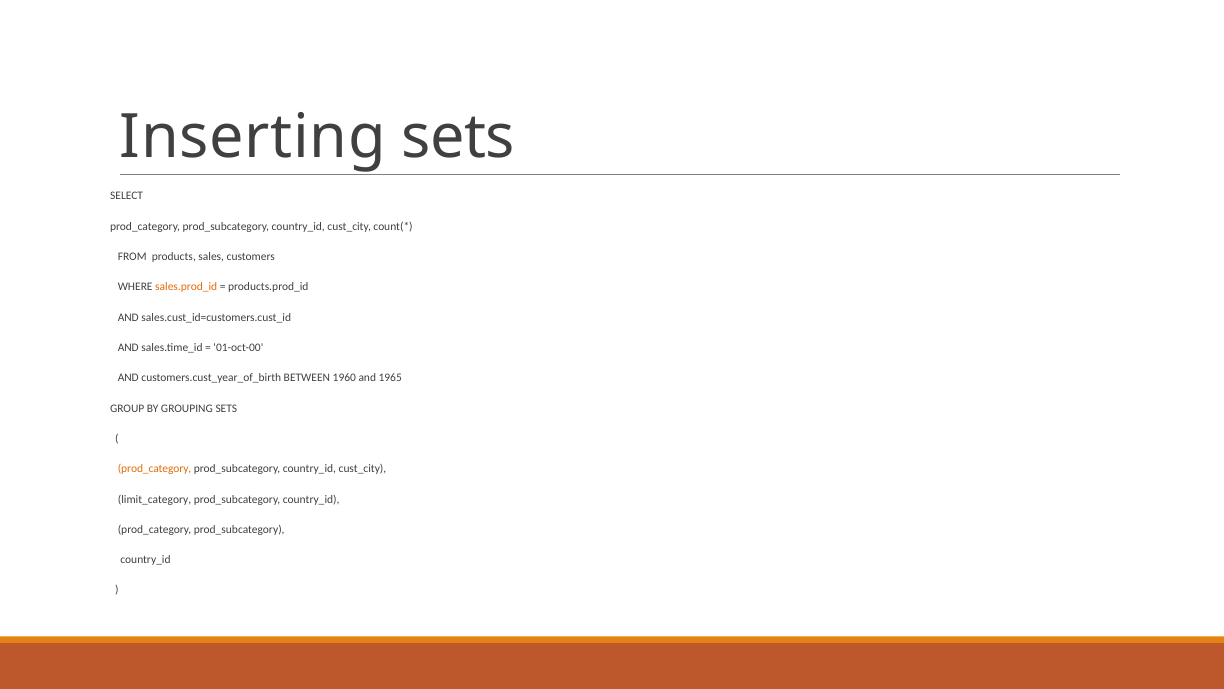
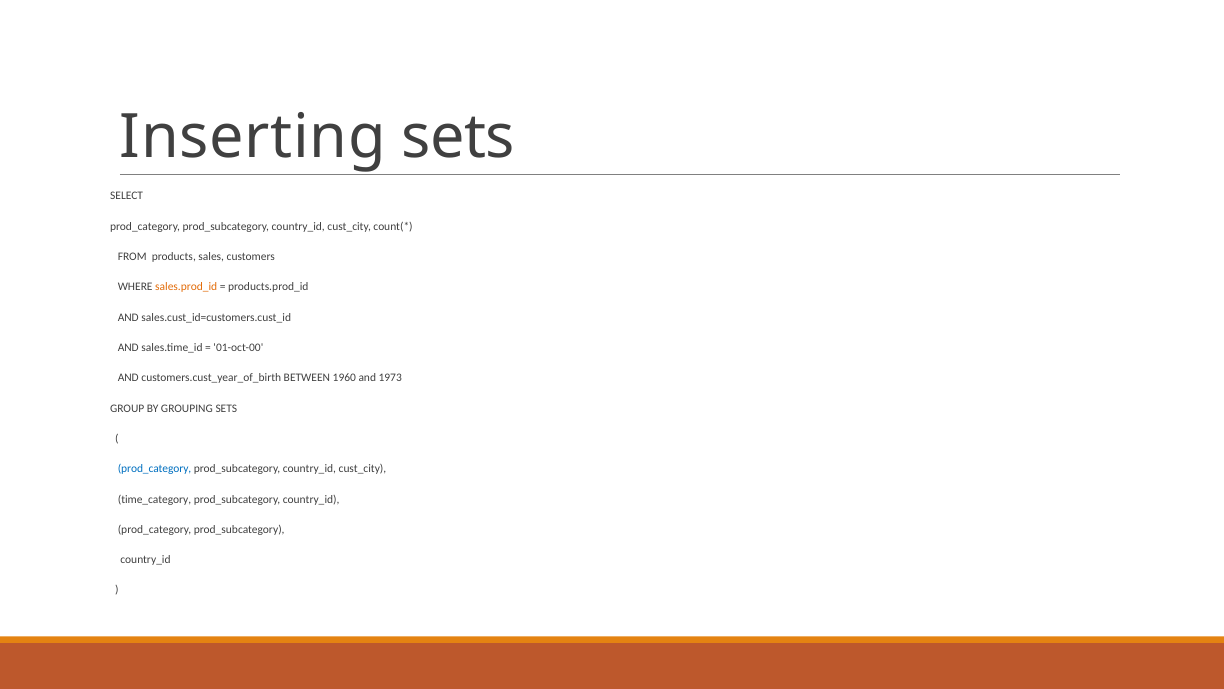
1965: 1965 -> 1973
prod_category at (155, 469) colour: orange -> blue
limit_category: limit_category -> time_category
